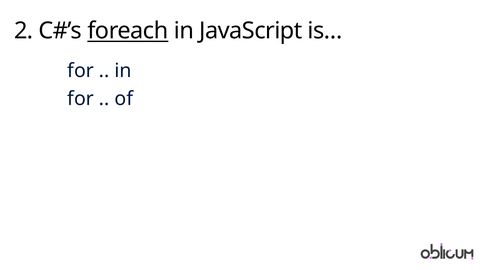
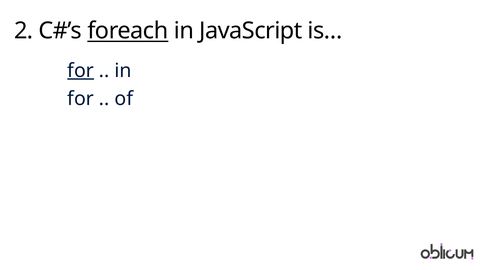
for at (81, 71) underline: none -> present
